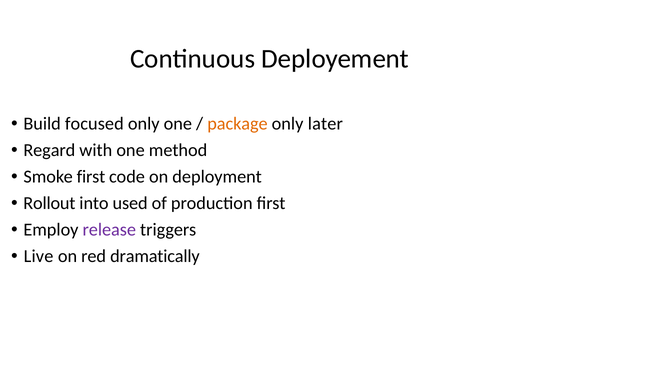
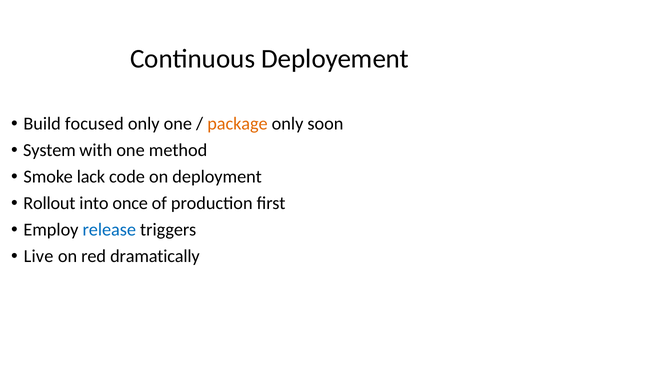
later: later -> soon
Regard: Regard -> System
Smoke first: first -> lack
used: used -> once
release colour: purple -> blue
